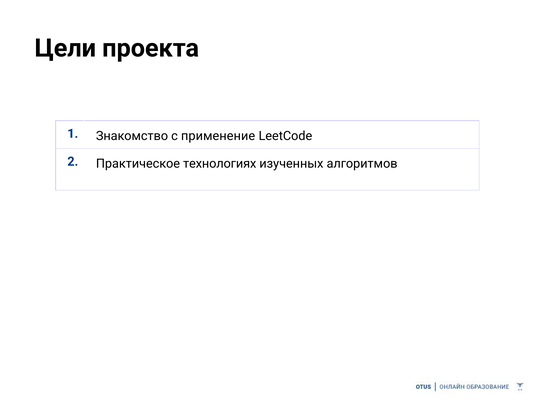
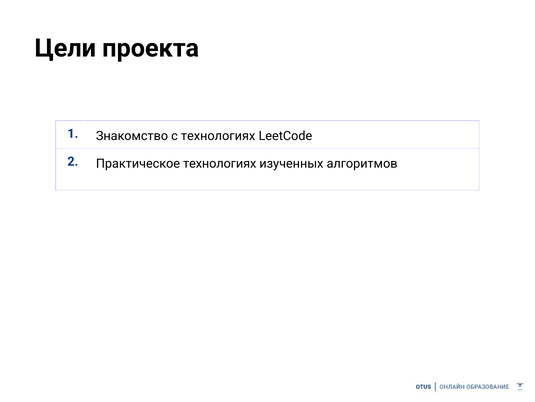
с применение: применение -> технологиях
